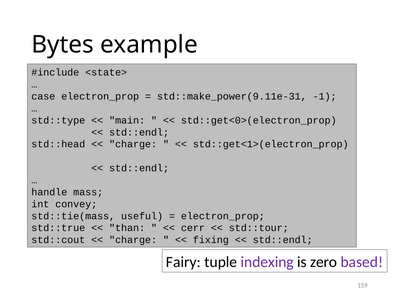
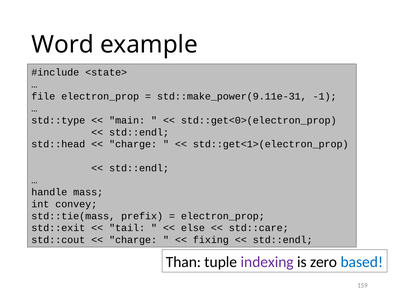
Bytes: Bytes -> Word
case: case -> file
useful: useful -> prefix
std::true: std::true -> std::exit
than: than -> tail
cerr: cerr -> else
std::tour: std::tour -> std::care
Fairy: Fairy -> Than
based colour: purple -> blue
